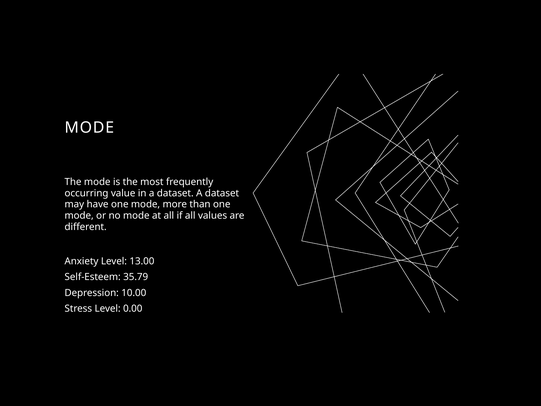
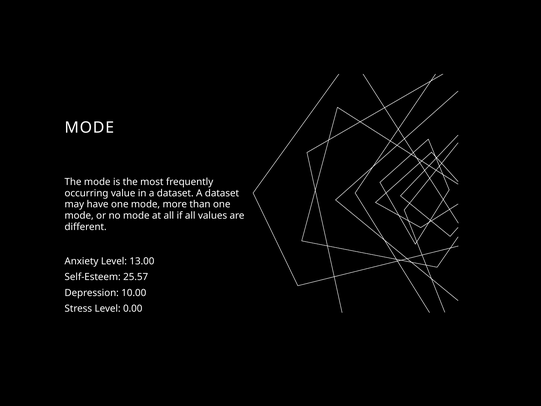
35.79: 35.79 -> 25.57
